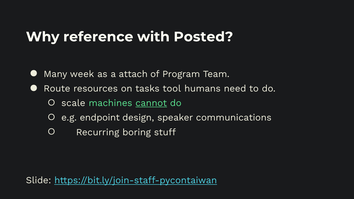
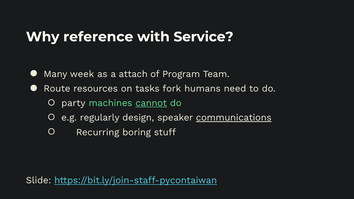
Posted: Posted -> Service
tool: tool -> fork
scale: scale -> party
endpoint: endpoint -> regularly
communications underline: none -> present
